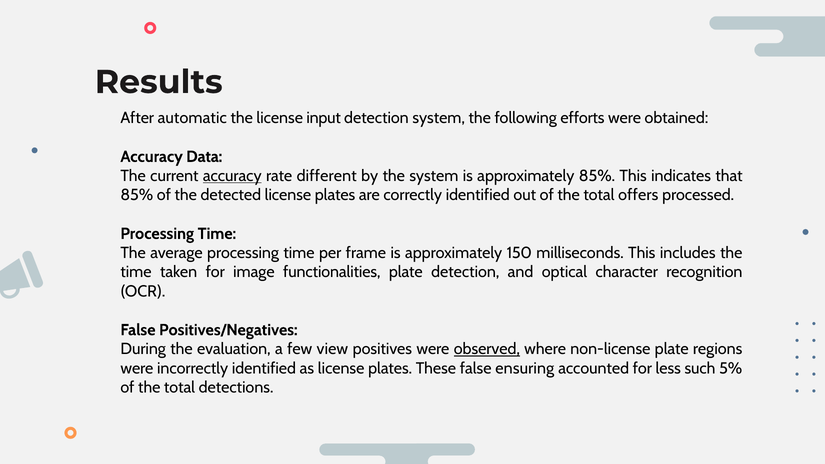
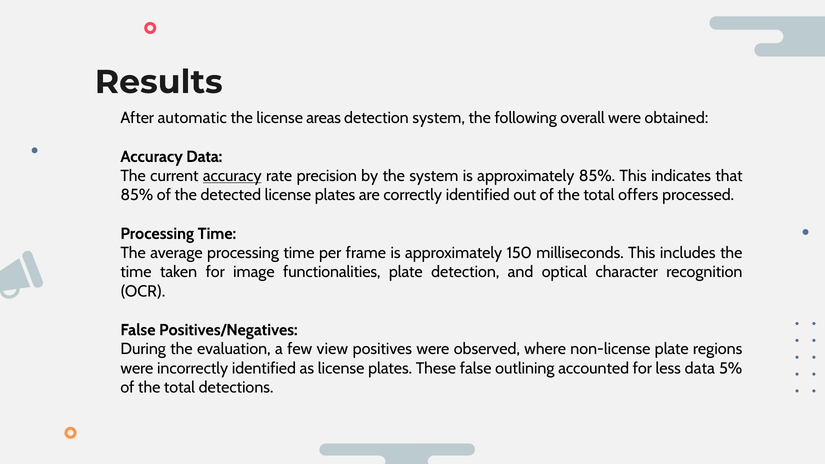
input: input -> areas
efforts: efforts -> overall
different: different -> precision
observed underline: present -> none
ensuring: ensuring -> outlining
less such: such -> data
